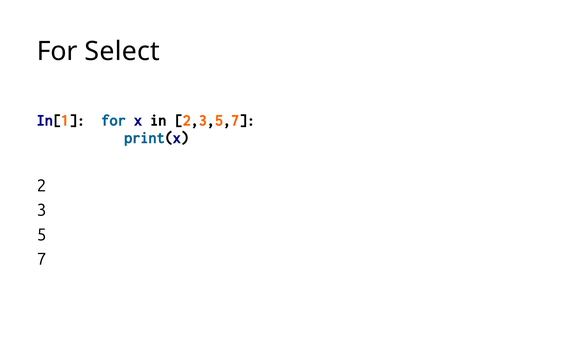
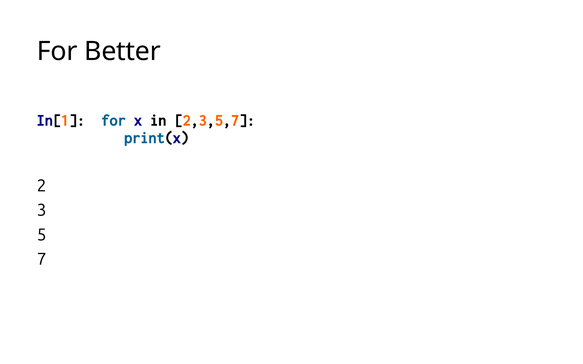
Select: Select -> Better
